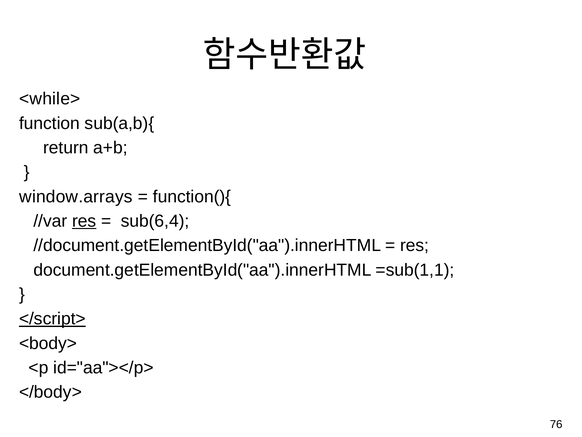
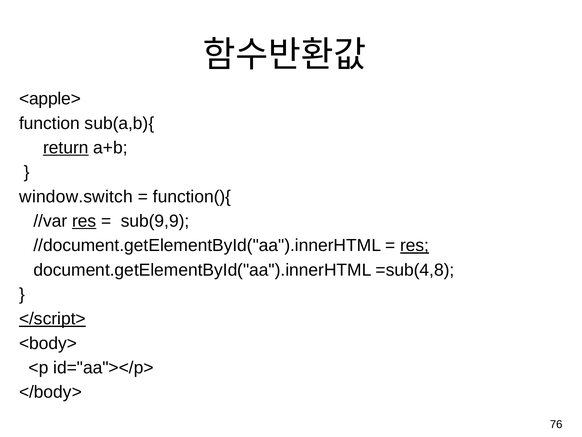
<while>: <while> -> <apple>
return underline: none -> present
window.arrays: window.arrays -> window.switch
sub(6,4: sub(6,4 -> sub(9,9
res at (415, 245) underline: none -> present
=sub(1,1: =sub(1,1 -> =sub(4,8
